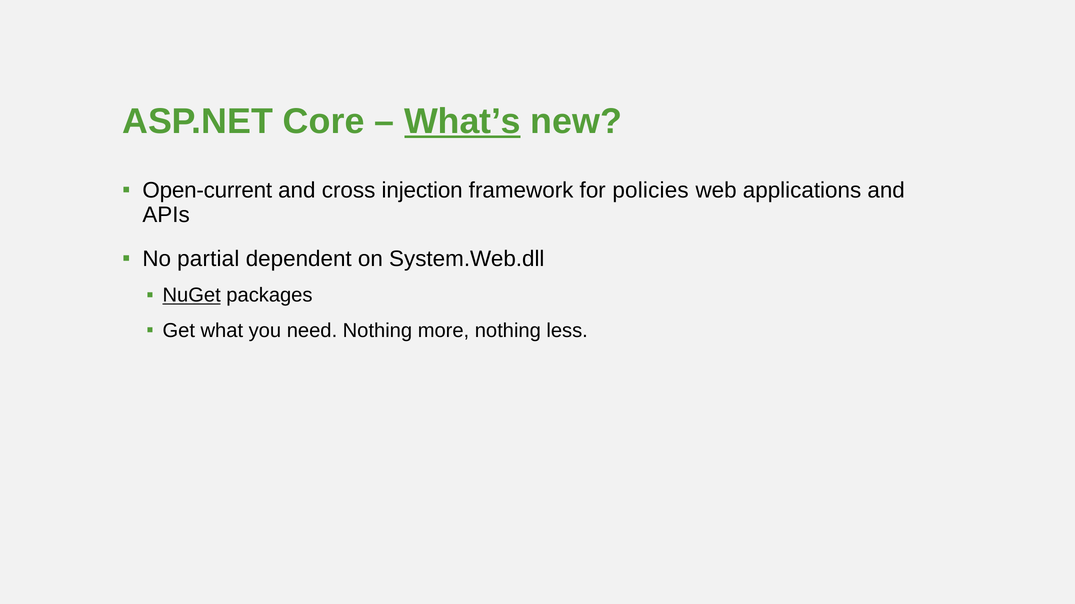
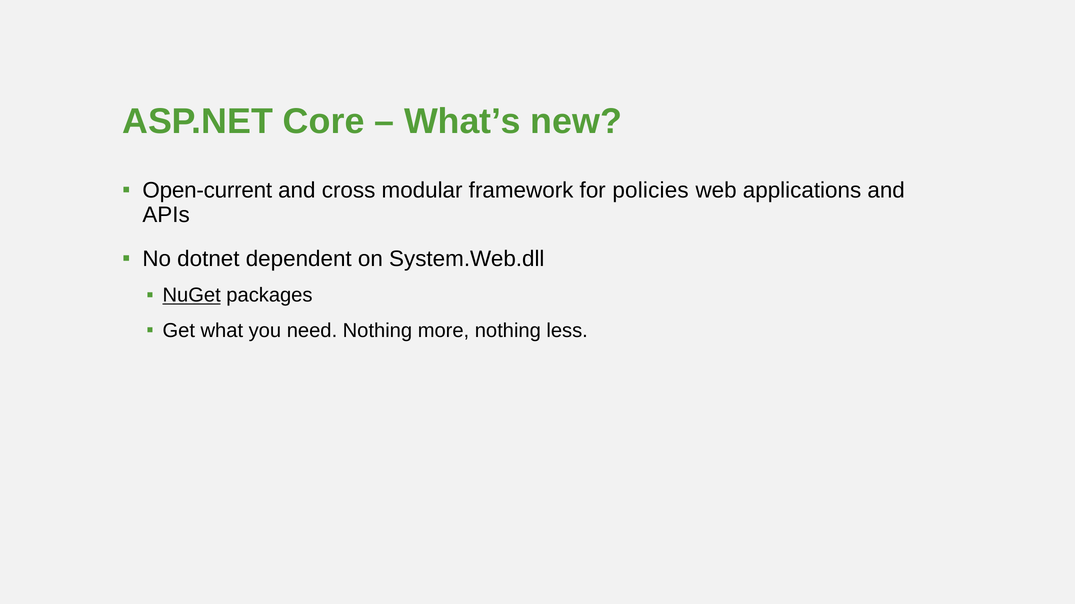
What’s underline: present -> none
injection: injection -> modular
partial: partial -> dotnet
